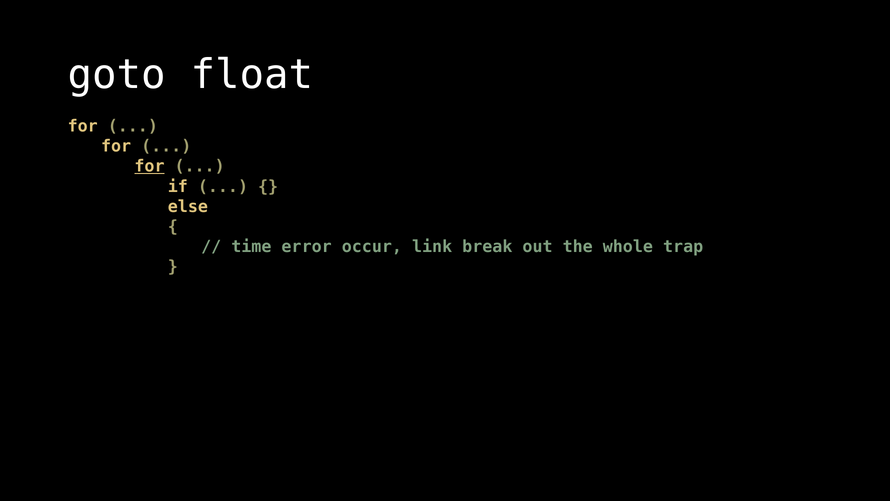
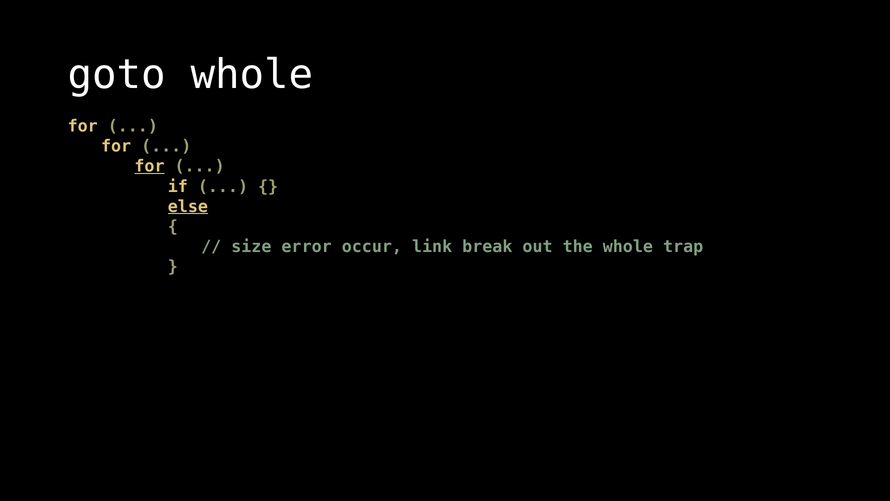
goto float: float -> whole
else underline: none -> present
time: time -> size
